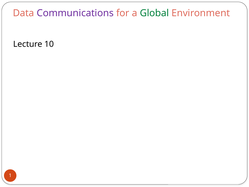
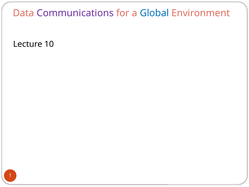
Global colour: green -> blue
